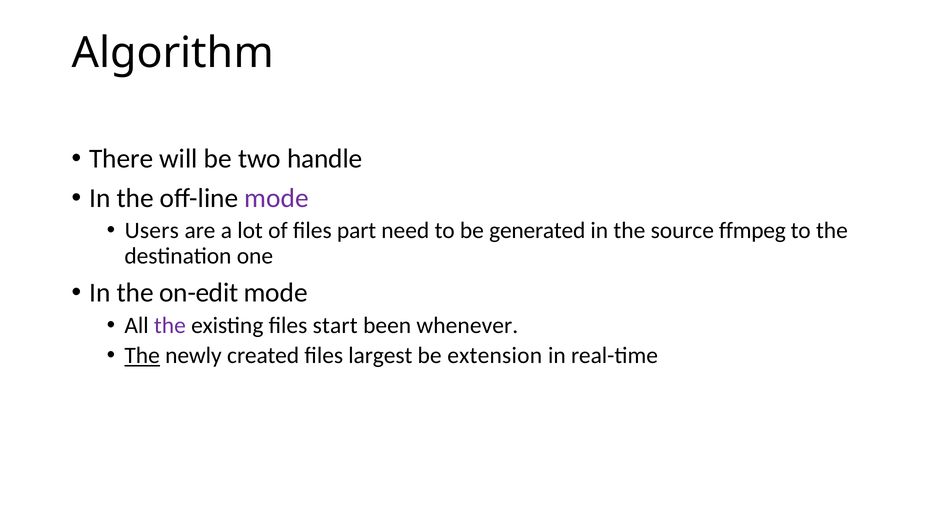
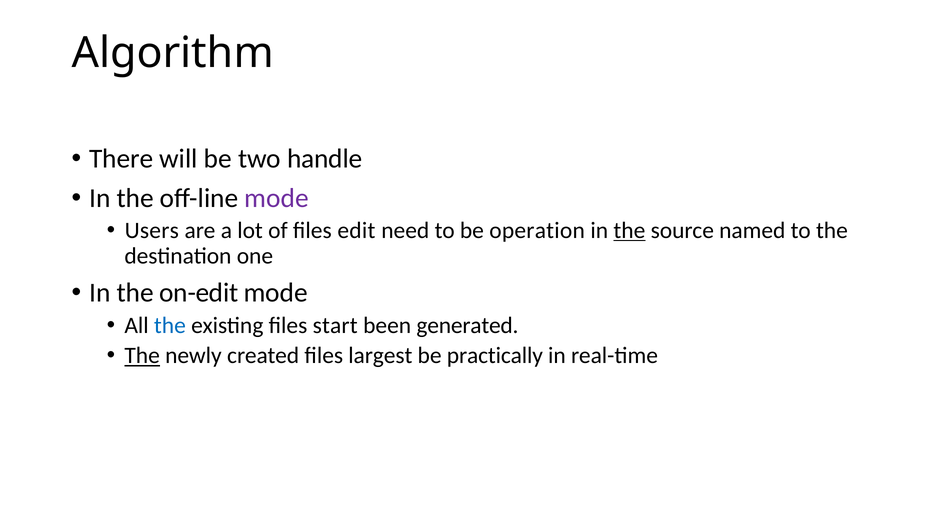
part: part -> edit
generated: generated -> operation
the at (629, 231) underline: none -> present
ffmpeg: ffmpeg -> named
the at (170, 325) colour: purple -> blue
whenever: whenever -> generated
extension: extension -> practically
